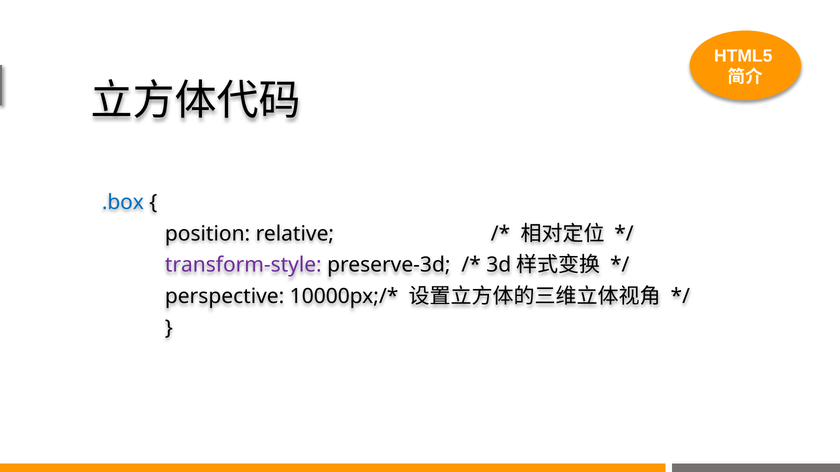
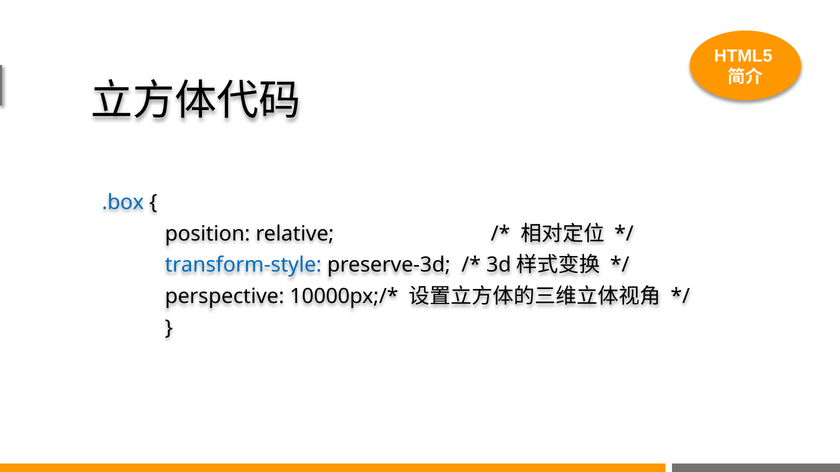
transform-style colour: purple -> blue
